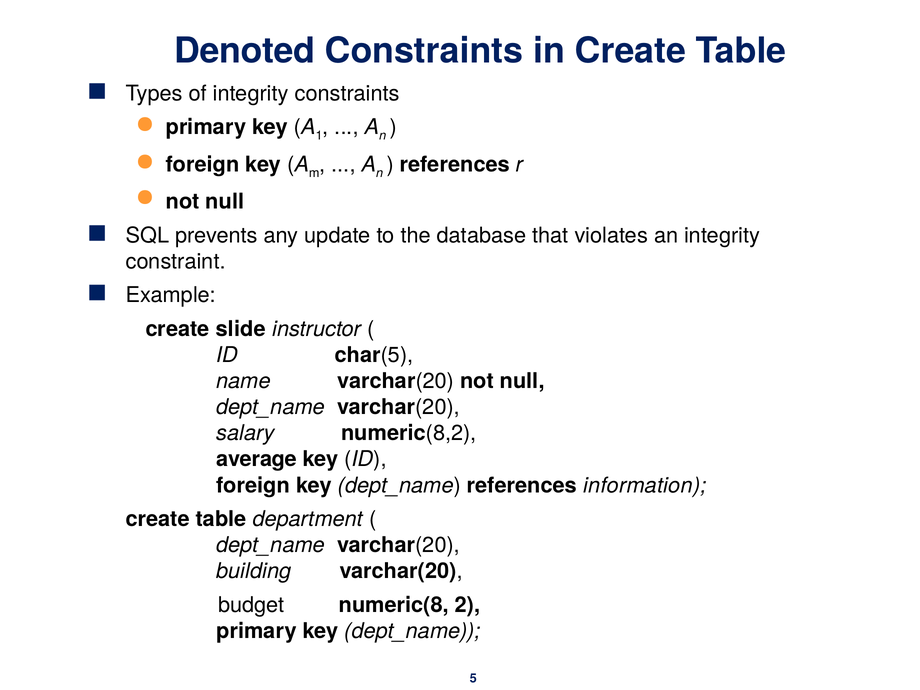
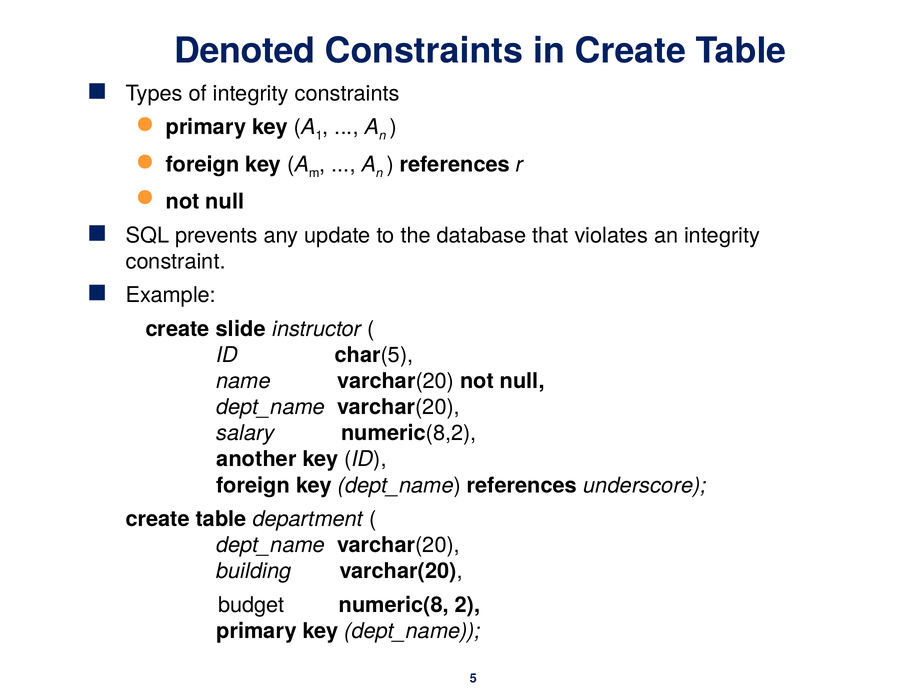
average: average -> another
information: information -> underscore
